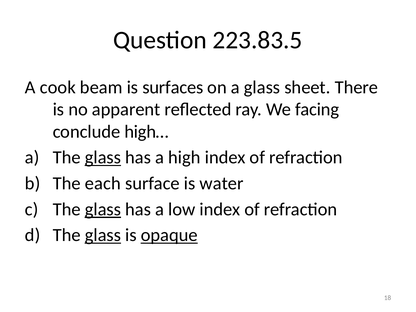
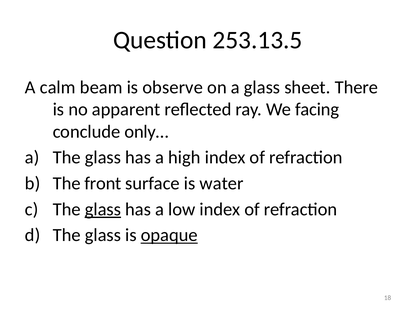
223.83.5: 223.83.5 -> 253.13.5
cook: cook -> calm
surfaces: surfaces -> observe
high…: high… -> only…
glass at (103, 158) underline: present -> none
each: each -> front
glass at (103, 235) underline: present -> none
